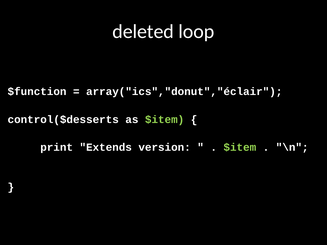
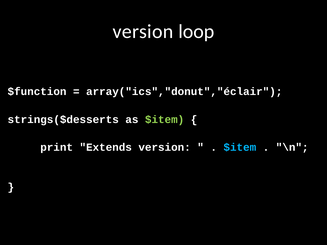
deleted at (143, 32): deleted -> version
control($desserts: control($desserts -> strings($desserts
$item at (240, 147) colour: light green -> light blue
